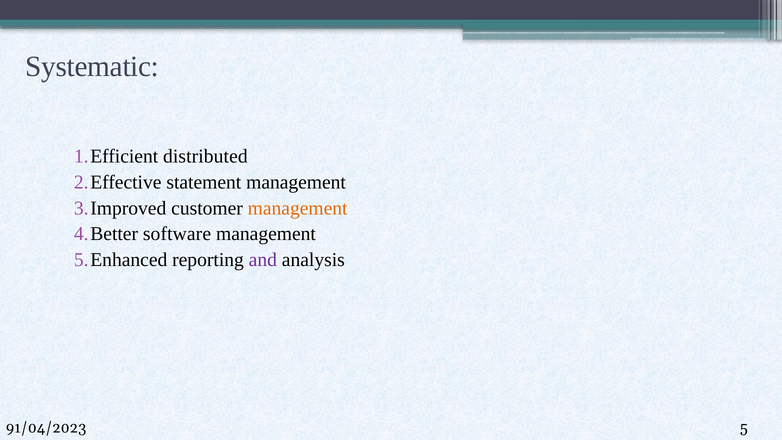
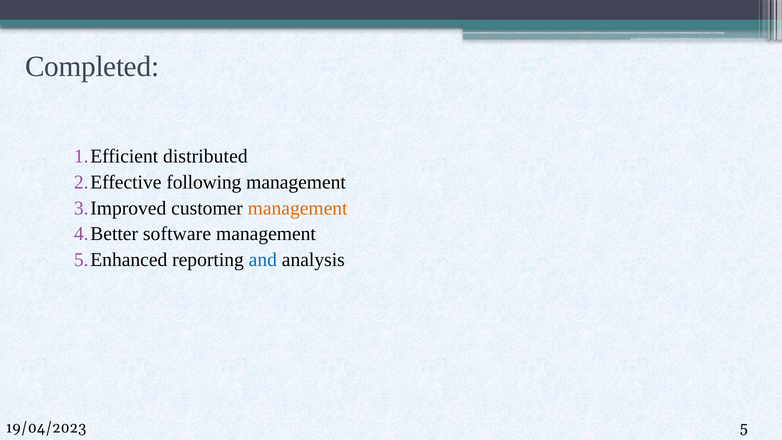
Systematic: Systematic -> Completed
statement: statement -> following
and colour: purple -> blue
91/04/2023: 91/04/2023 -> 19/04/2023
